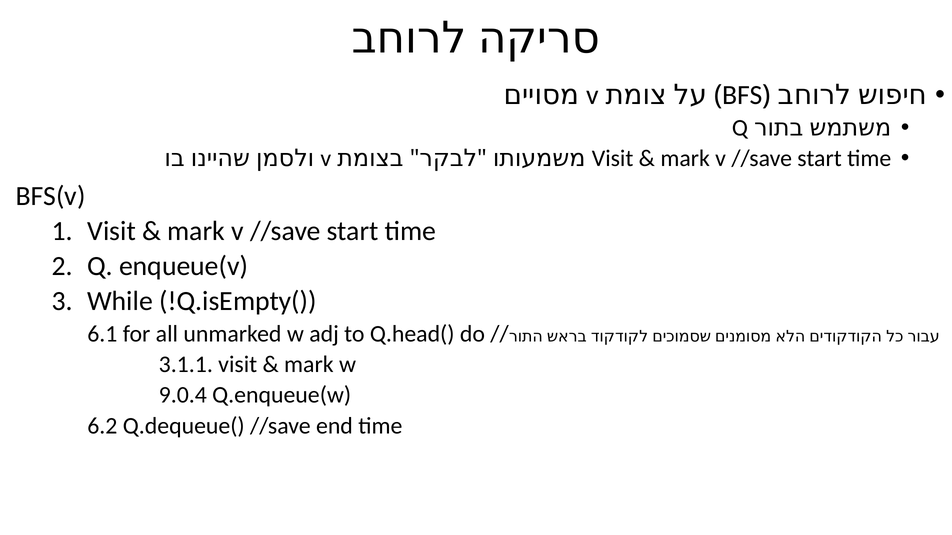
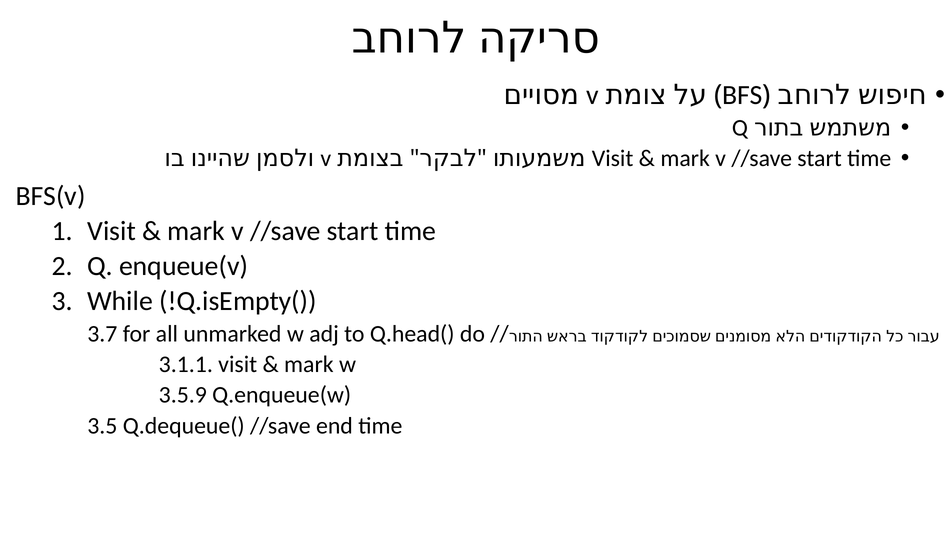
6.1: 6.1 -> 3.7
9.0.4: 9.0.4 -> 3.5.9
6.2: 6.2 -> 3.5
